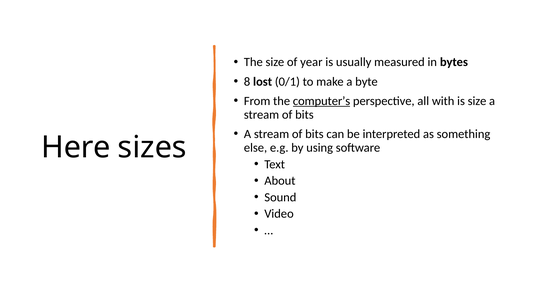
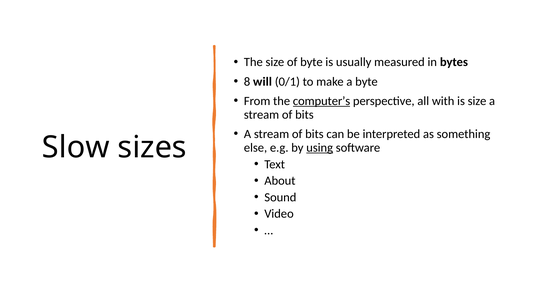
of year: year -> byte
lost: lost -> will
Here: Here -> Slow
using underline: none -> present
